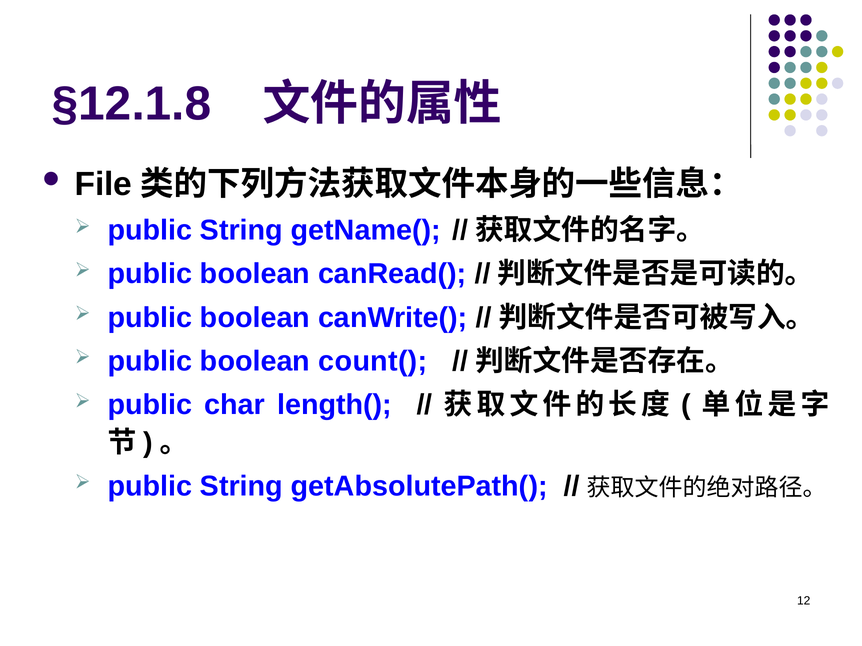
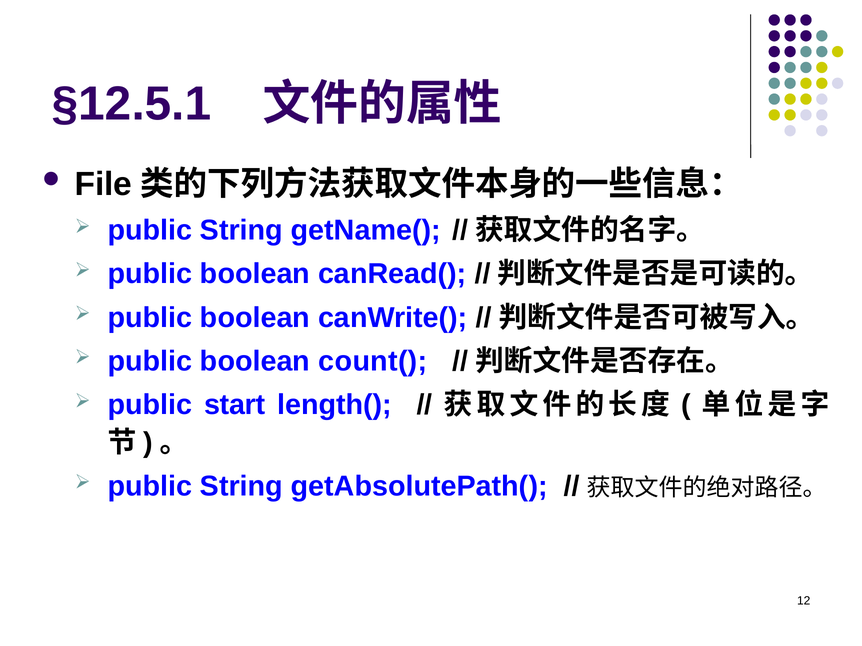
§12.1.8: §12.1.8 -> §12.5.1
char: char -> start
